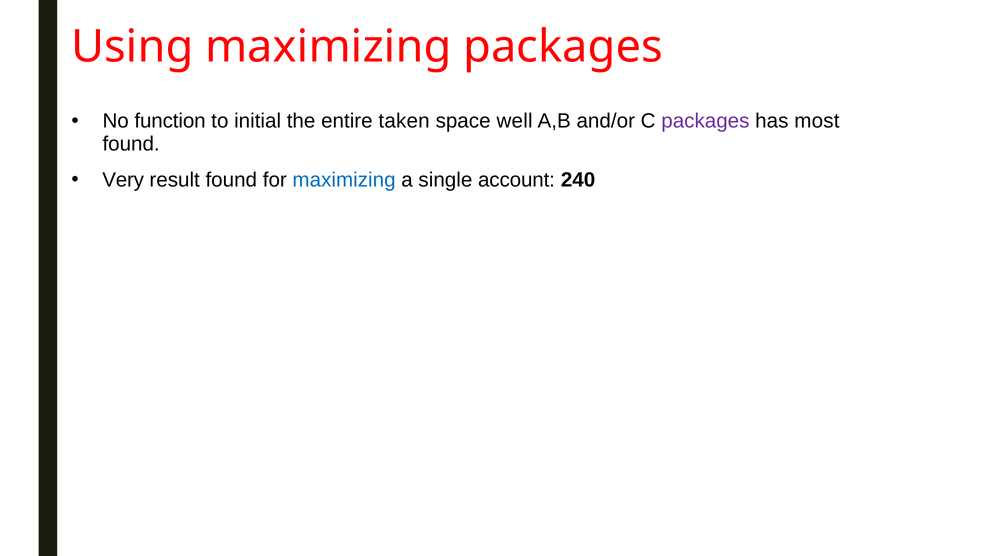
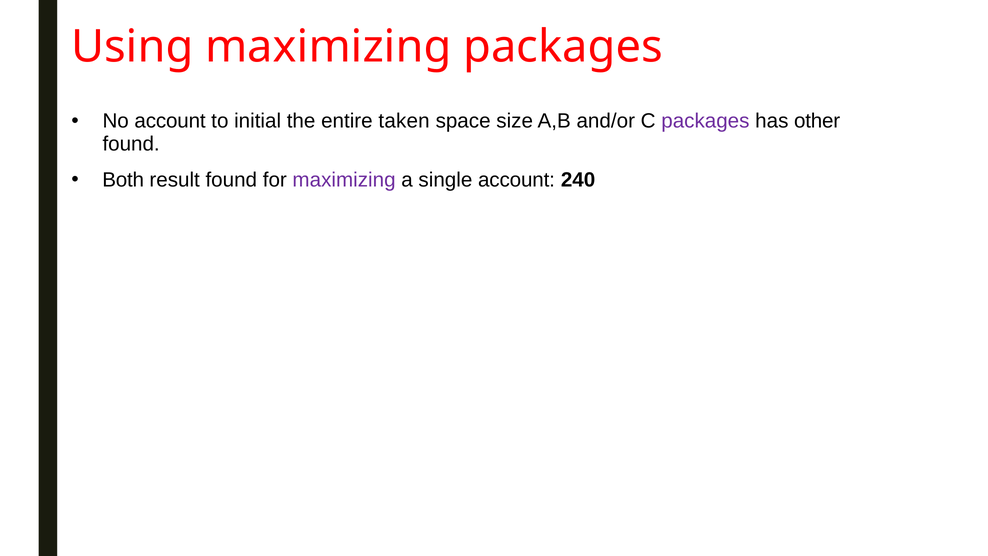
No function: function -> account
well: well -> size
most: most -> other
Very: Very -> Both
maximizing at (344, 180) colour: blue -> purple
